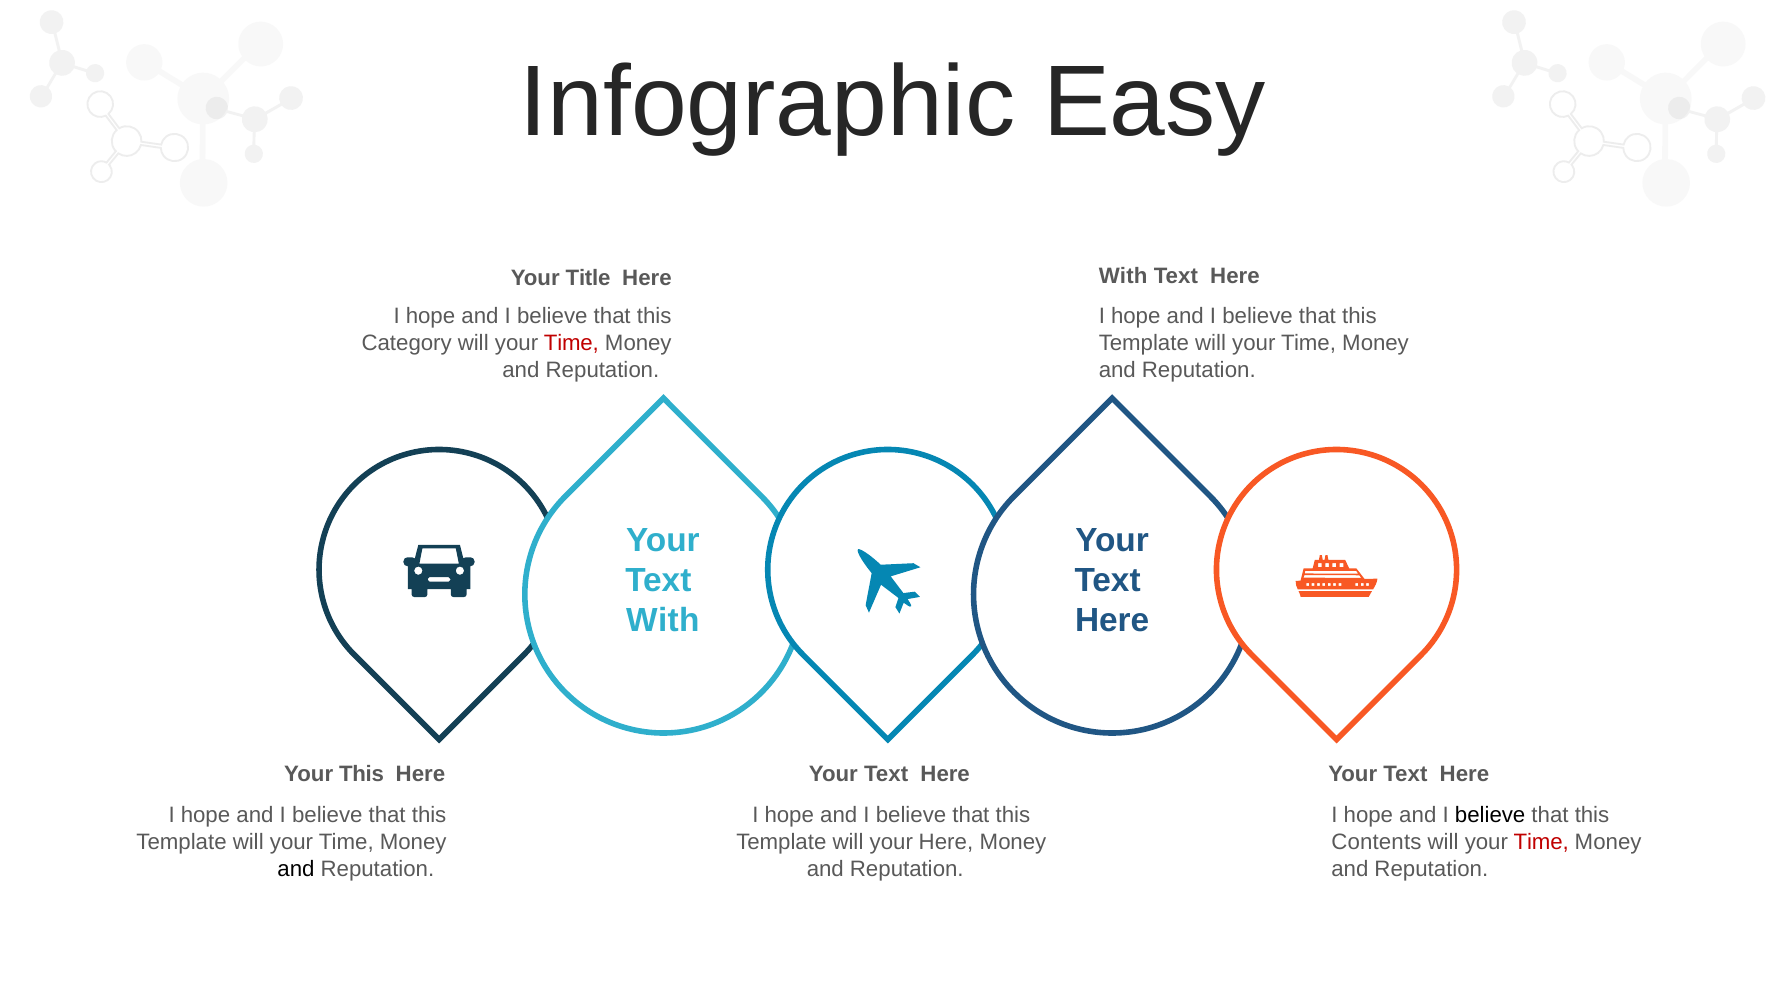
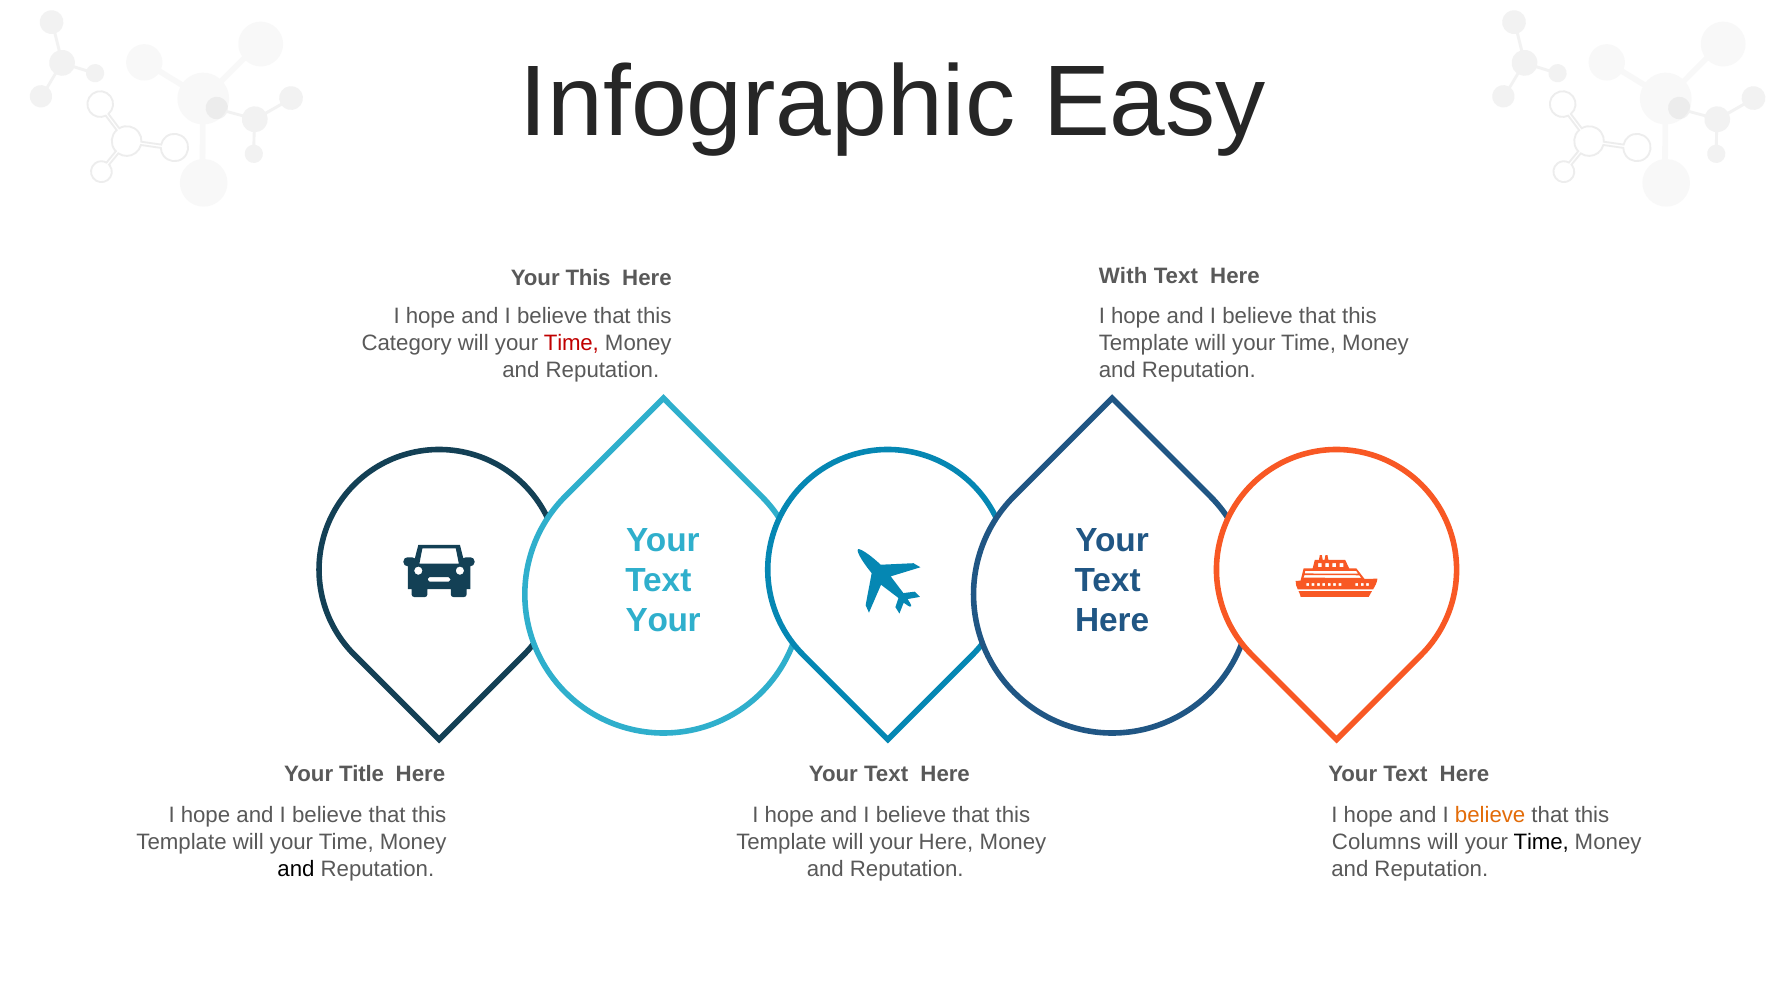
Your Title: Title -> This
With at (663, 620): With -> Your
Your This: This -> Title
believe at (1490, 815) colour: black -> orange
Contents: Contents -> Columns
Time at (1541, 841) colour: red -> black
